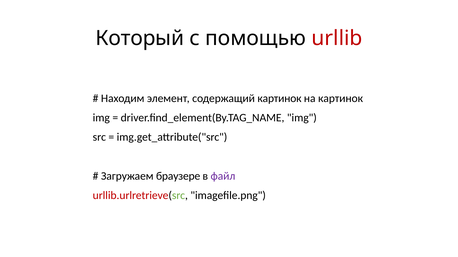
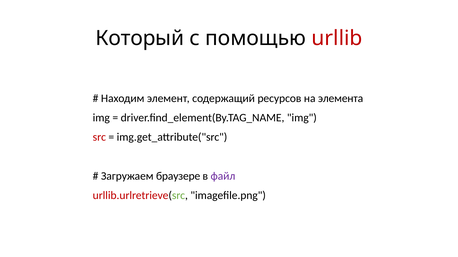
содержащий картинок: картинок -> ресурсов
на картинок: картинок -> элемента
src colour: black -> red
